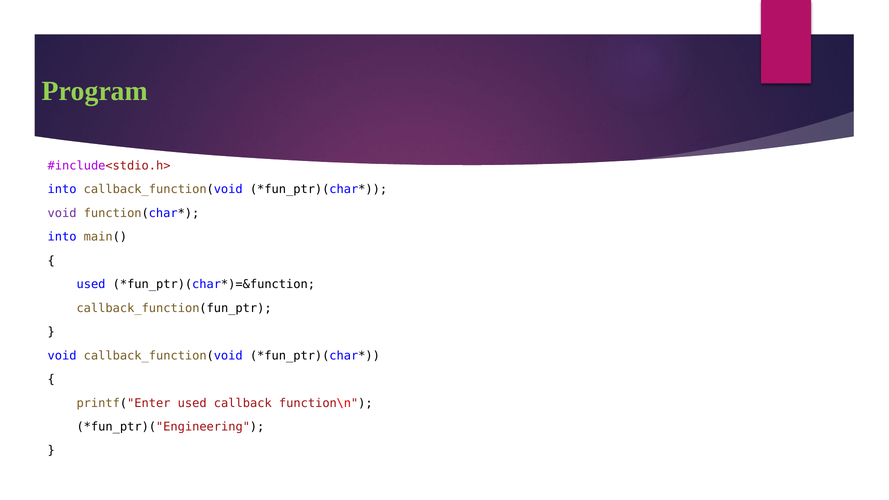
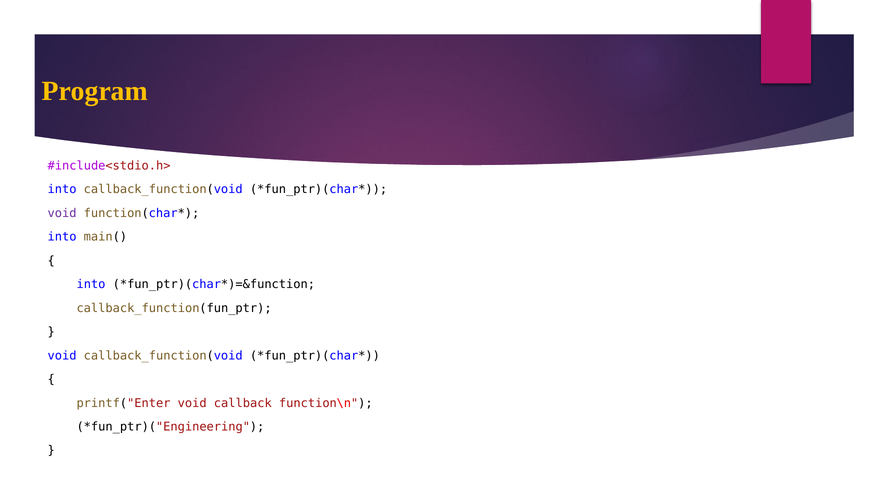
Program colour: light green -> yellow
used at (91, 284): used -> into
printf("Enter used: used -> void
